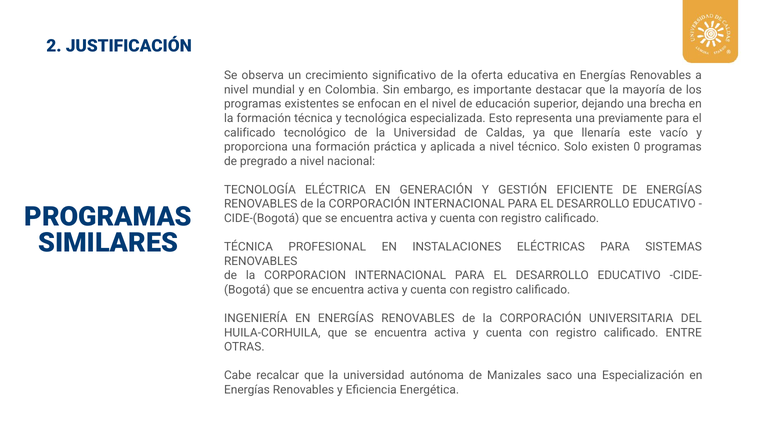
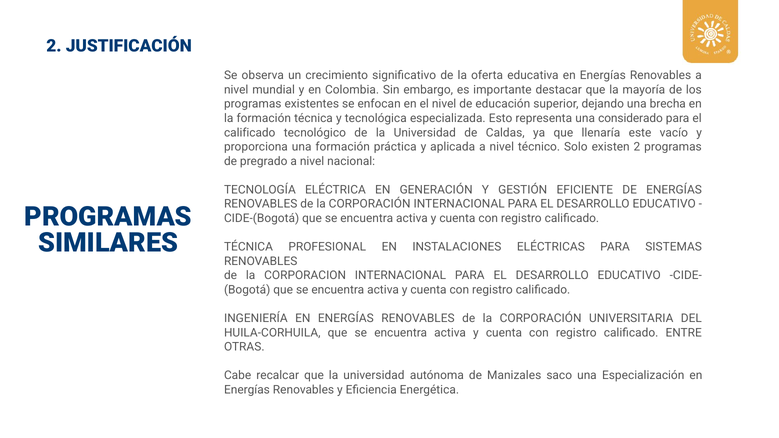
previamente: previamente -> considerado
existen 0: 0 -> 2
